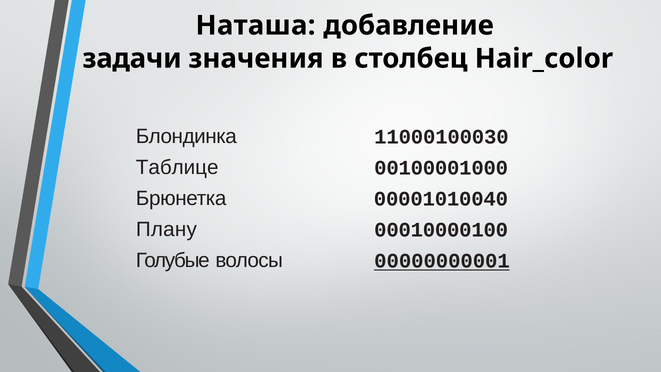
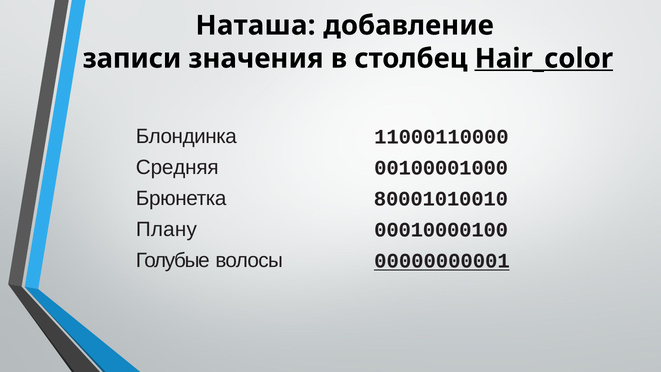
задачи: задачи -> записи
Hair_color underline: none -> present
11000100030: 11000100030 -> 11000110000
Таблице: Таблице -> Средняя
00001010040: 00001010040 -> 80001010010
